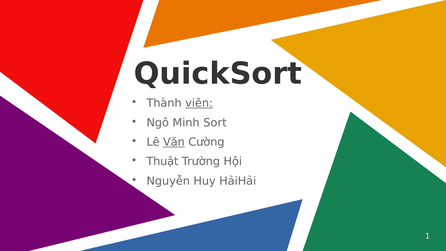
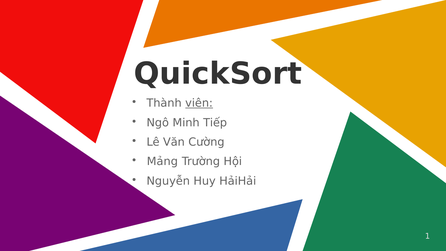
Sort: Sort -> Tiếp
Văn underline: present -> none
Thuật: Thuật -> Mảng
